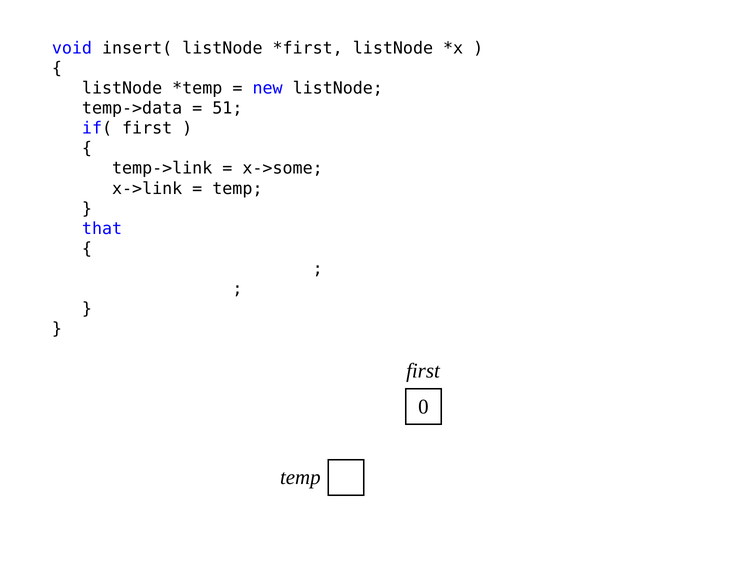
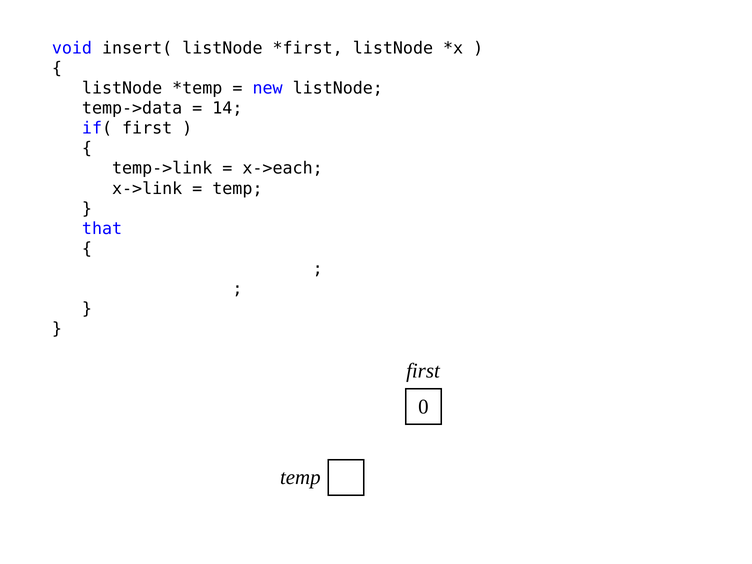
51: 51 -> 14
x->some: x->some -> x->each
